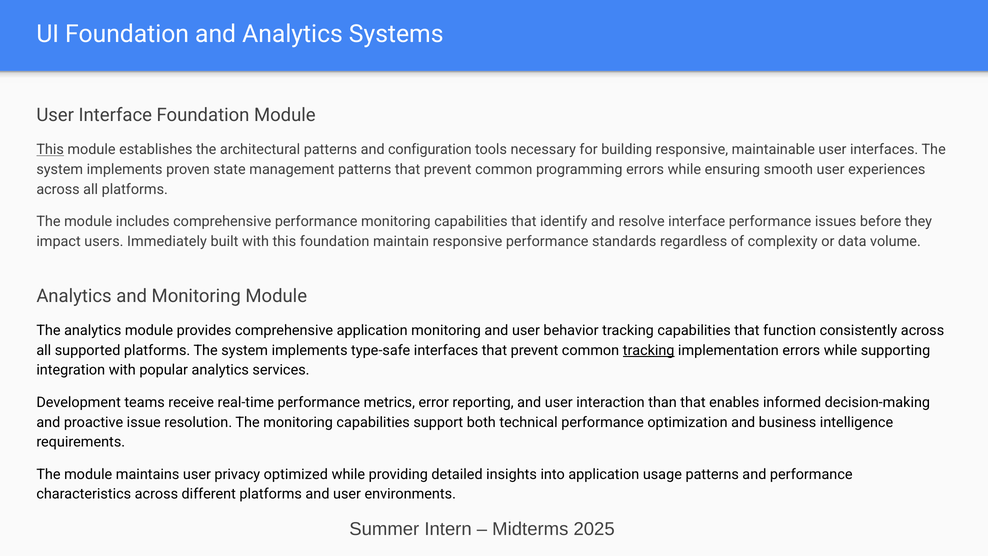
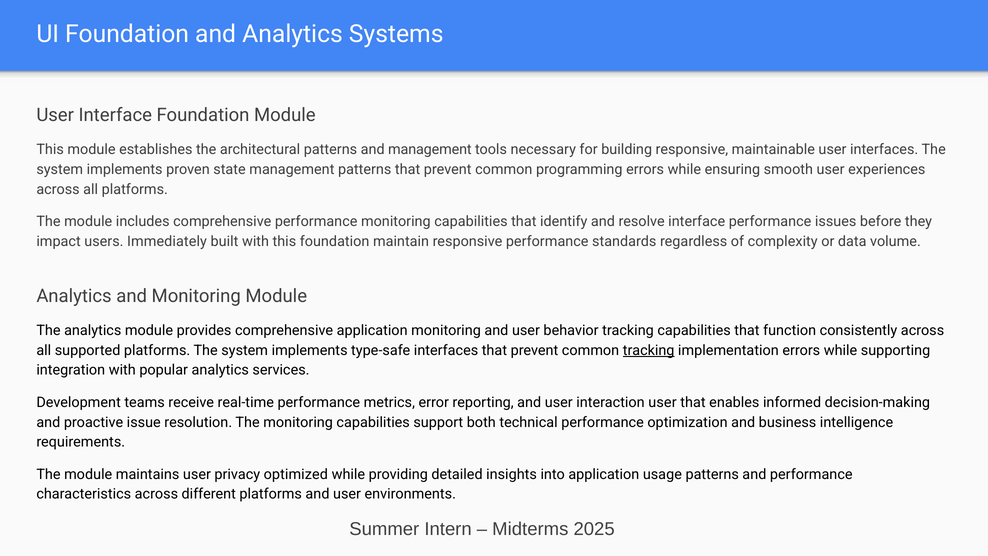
This at (50, 149) underline: present -> none
and configuration: configuration -> management
interaction than: than -> user
